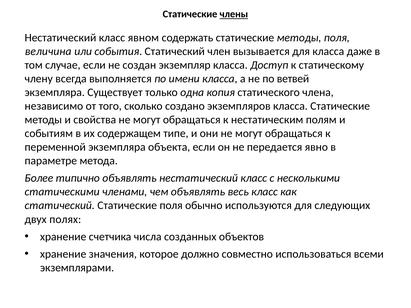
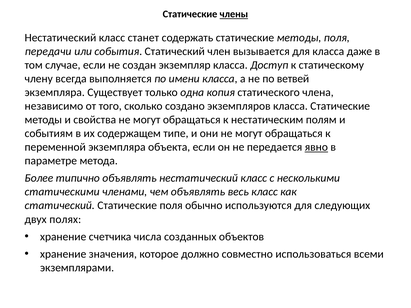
явном: явном -> станет
величина: величина -> передачи
явно underline: none -> present
